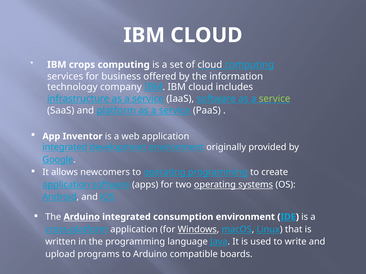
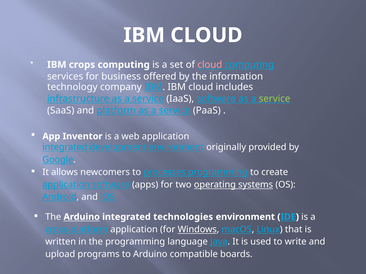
cloud at (210, 65) colour: white -> pink
to operating: operating -> processes
consumption: consumption -> technologies
